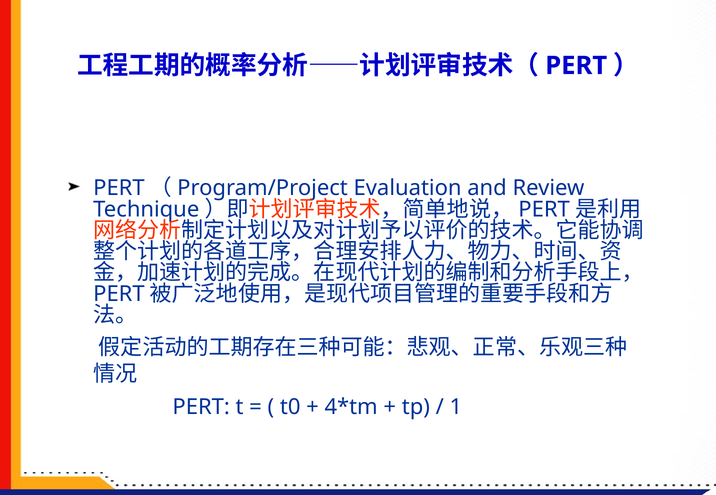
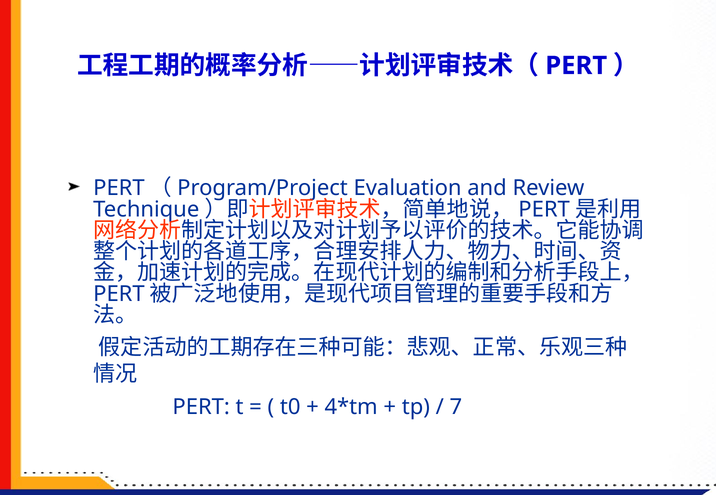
1: 1 -> 7
